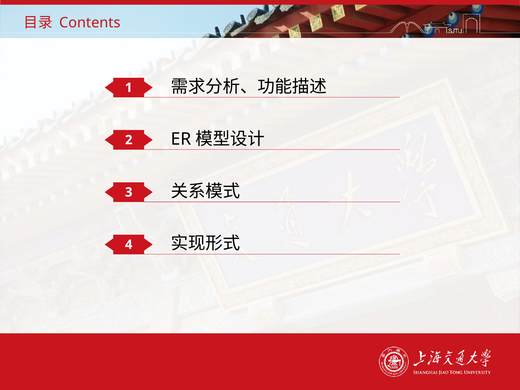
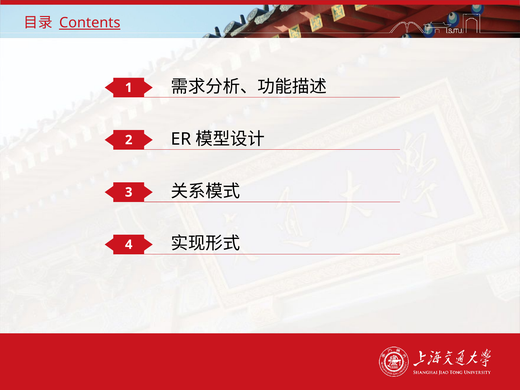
Contents underline: none -> present
